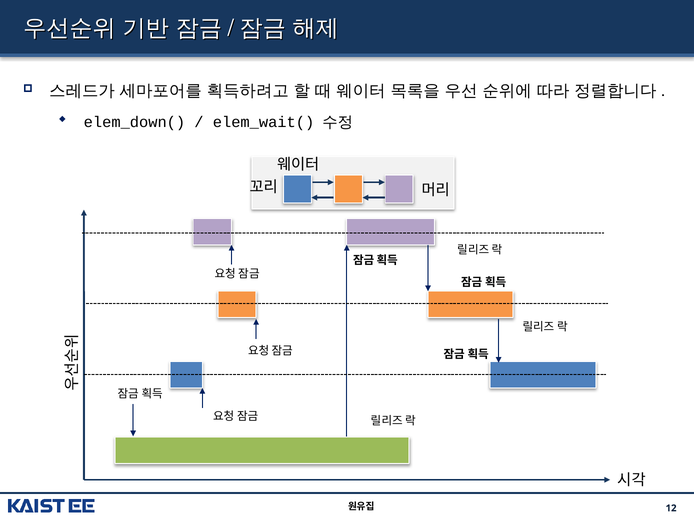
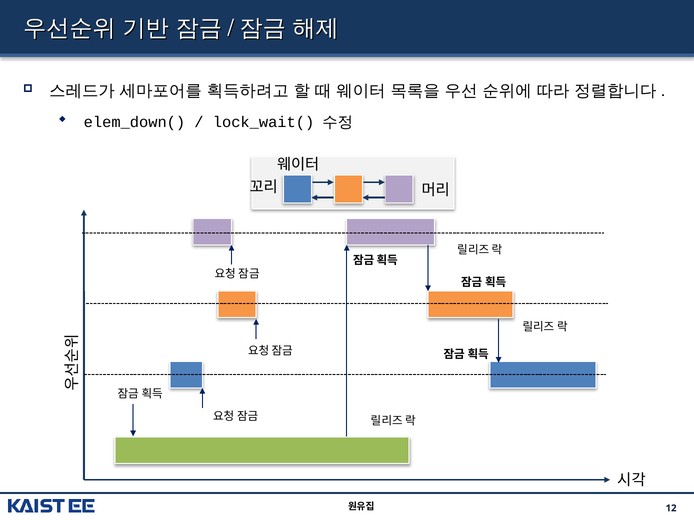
elem_wait(: elem_wait( -> lock_wait(
